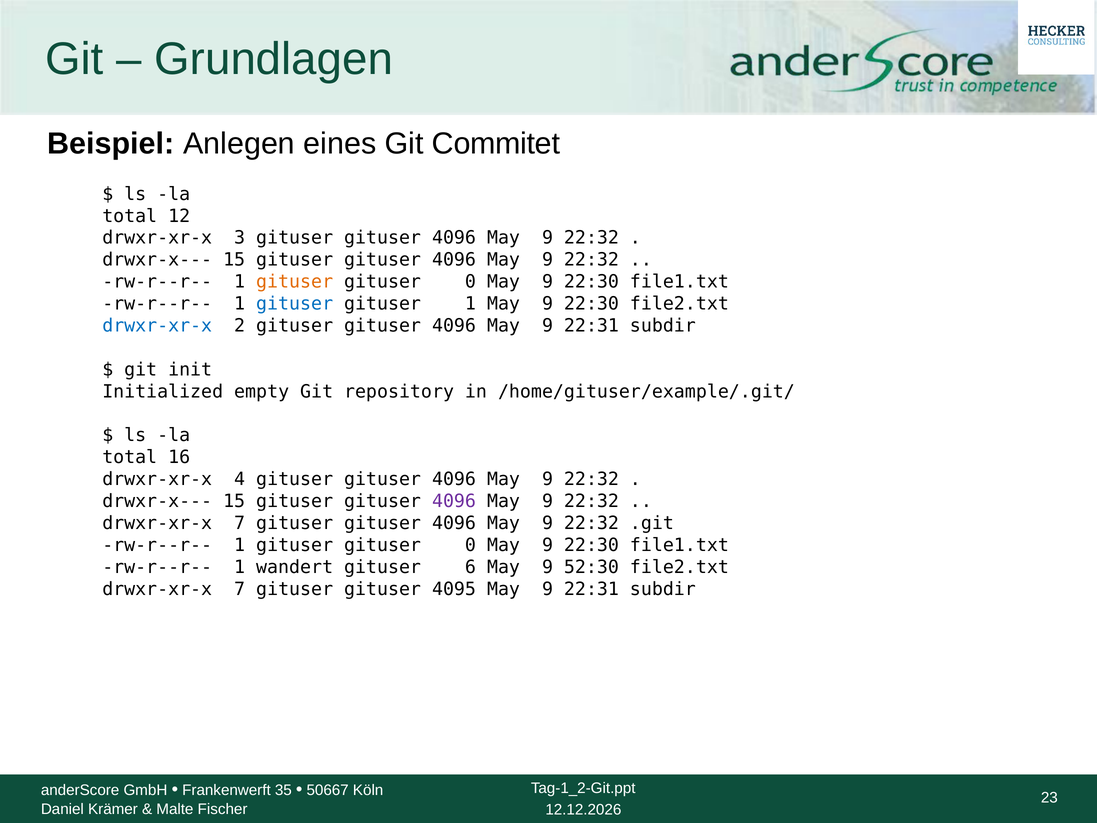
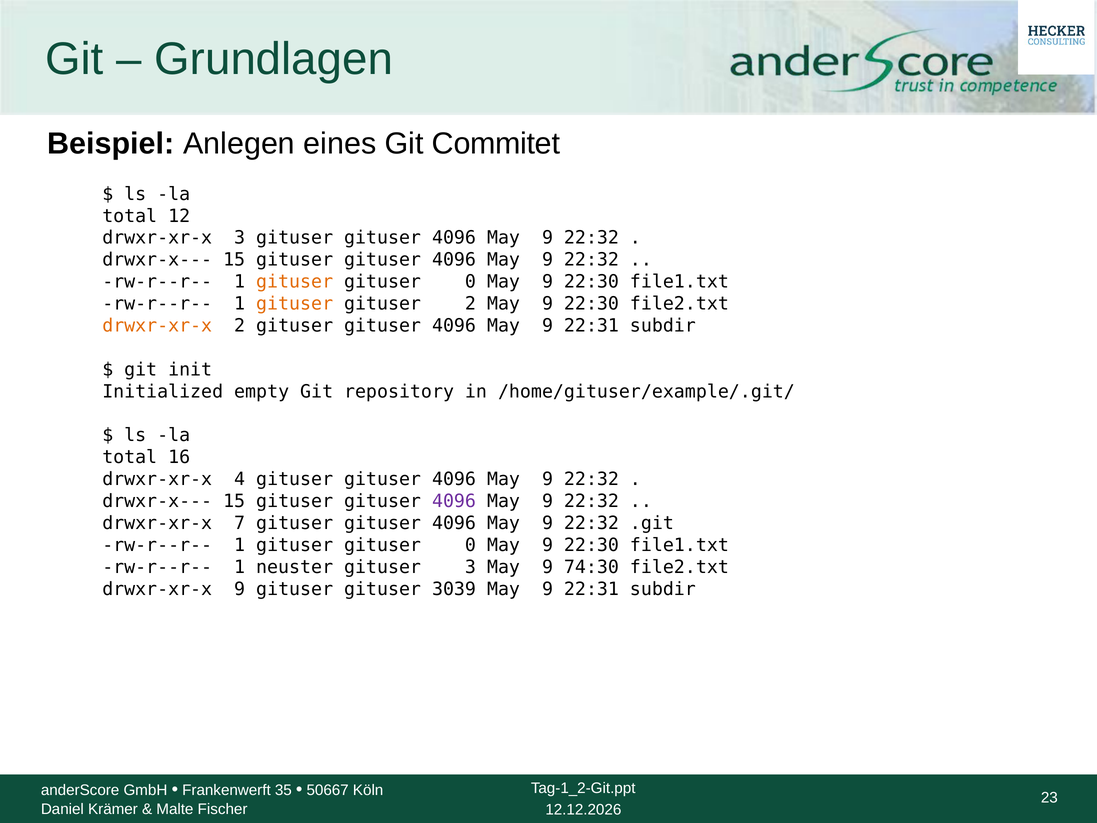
gituser at (295, 304) colour: blue -> orange
gituser 1: 1 -> 2
drwxr-xr-x at (157, 326) colour: blue -> orange
wandert: wandert -> neuster
gituser 6: 6 -> 3
52:30: 52:30 -> 74:30
7 at (240, 589): 7 -> 9
4095: 4095 -> 3039
